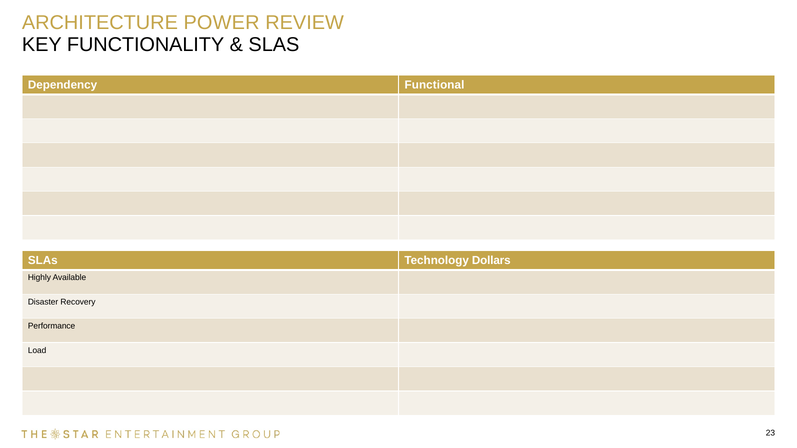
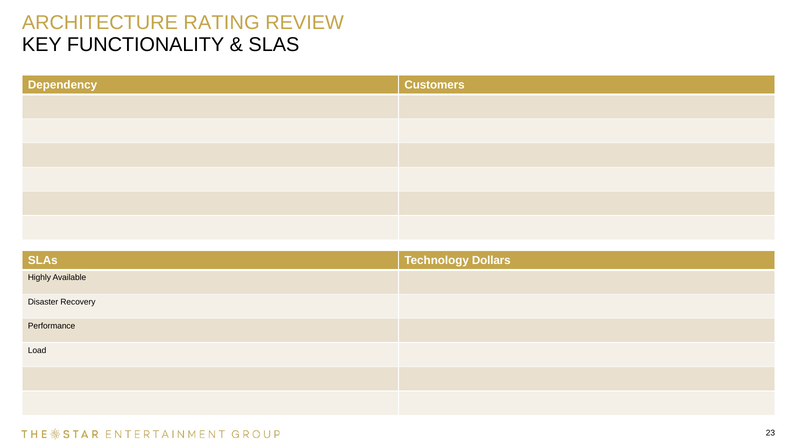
POWER: POWER -> RATING
Functional: Functional -> Customers
